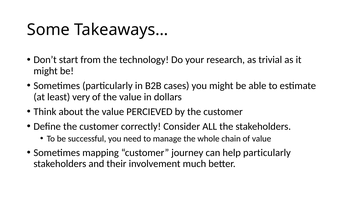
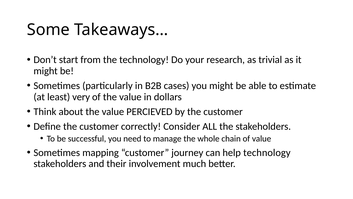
help particularly: particularly -> technology
